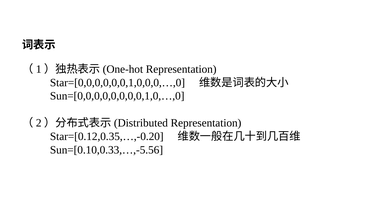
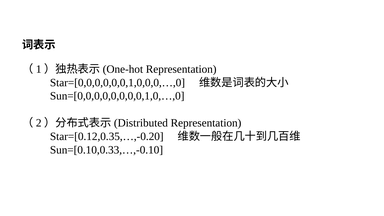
Sun=[0.10,0.33,…,-5.56: Sun=[0.10,0.33,…,-5.56 -> Sun=[0.10,0.33,…,-0.10
